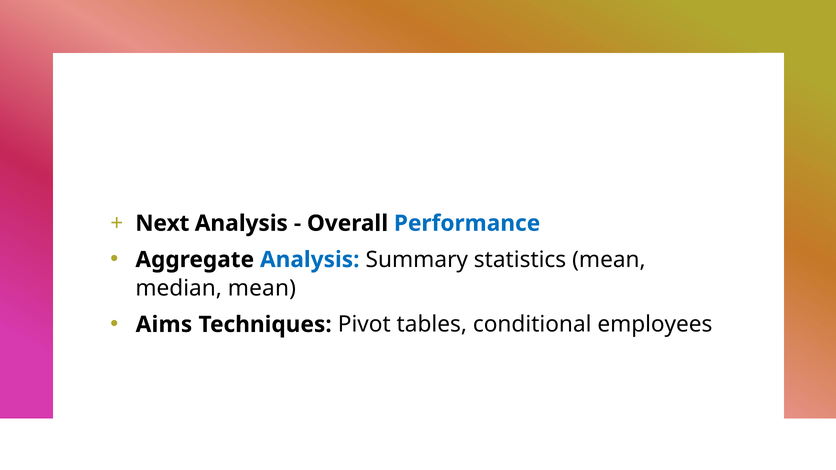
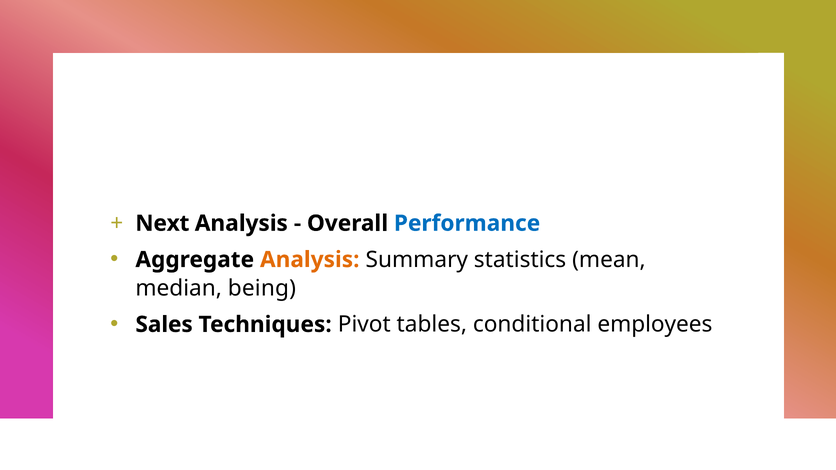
Analysis at (310, 260) colour: blue -> orange
median mean: mean -> being
Aims: Aims -> Sales
